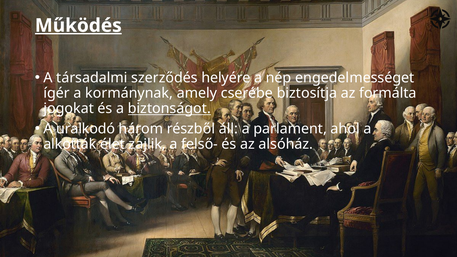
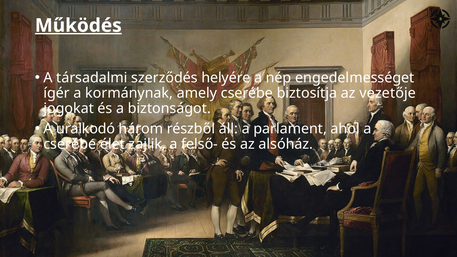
formálta: formálta -> vezetője
biztonságot underline: present -> none
alkották at (70, 144): alkották -> cserébe
